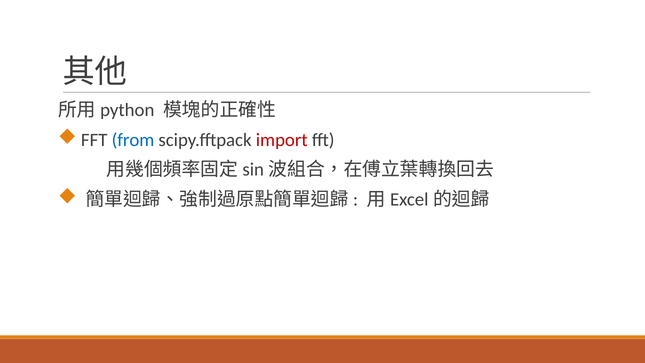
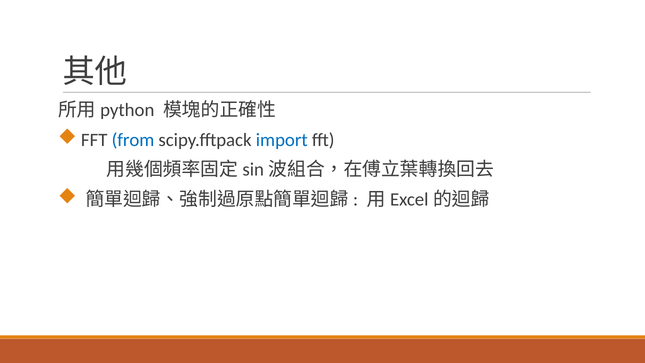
import colour: red -> blue
